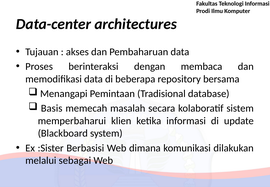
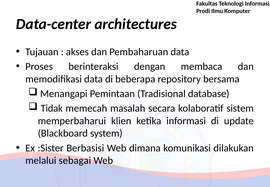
Basis: Basis -> Tidak
